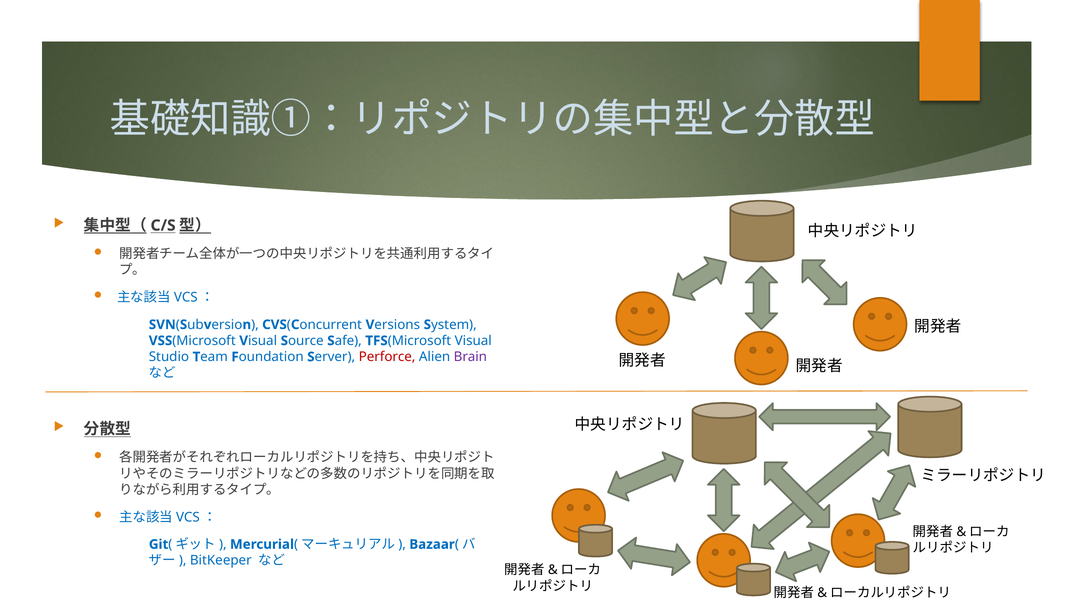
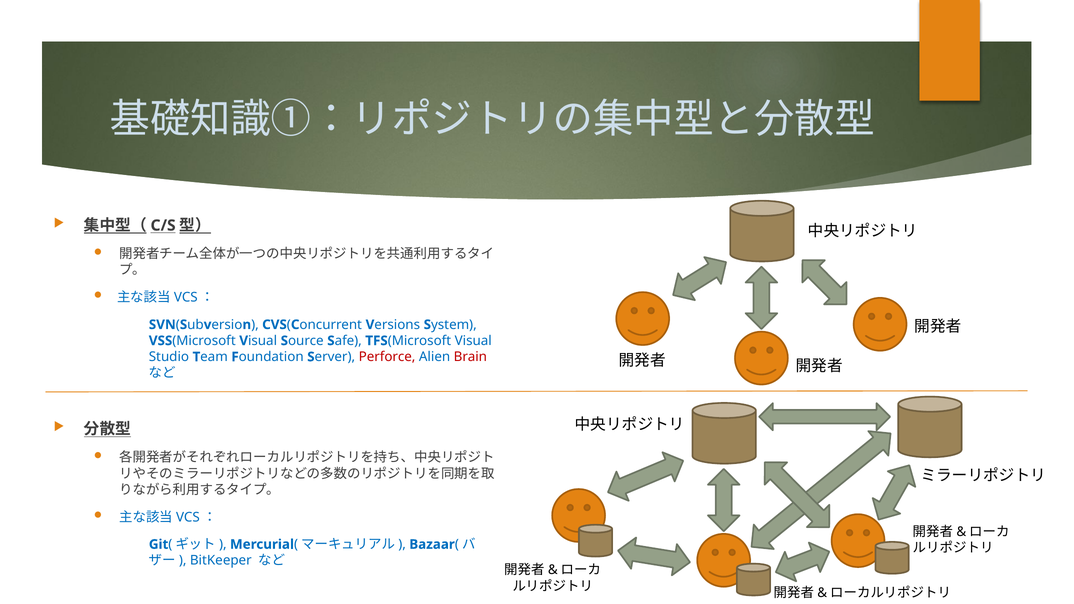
Brain colour: purple -> red
